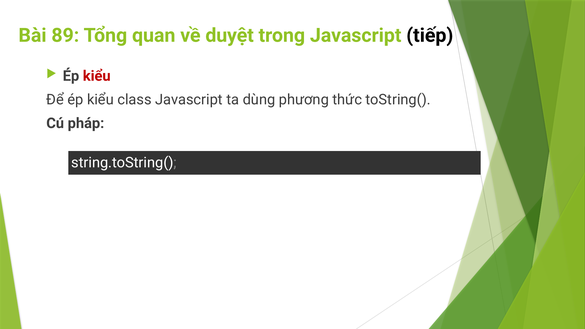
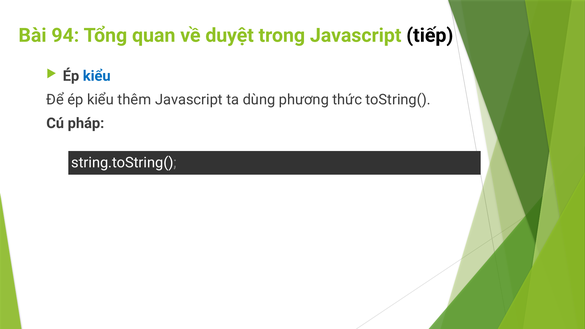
89: 89 -> 94
kiểu at (97, 76) colour: red -> blue
class: class -> thêm
